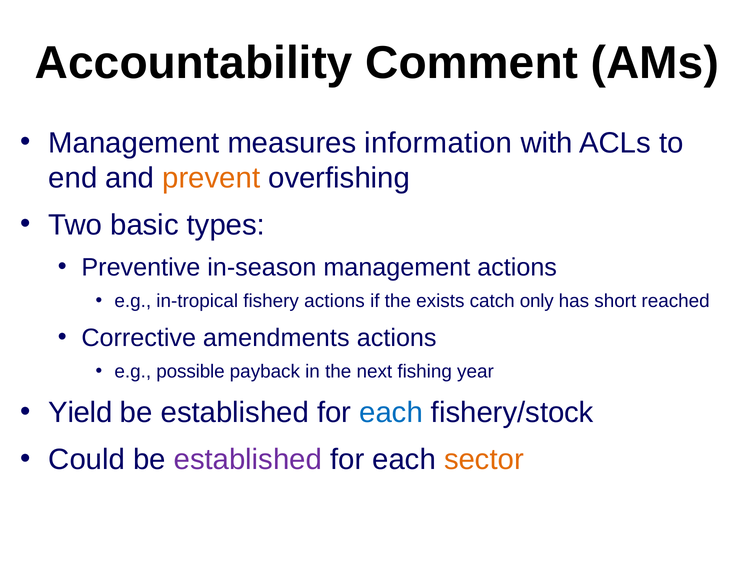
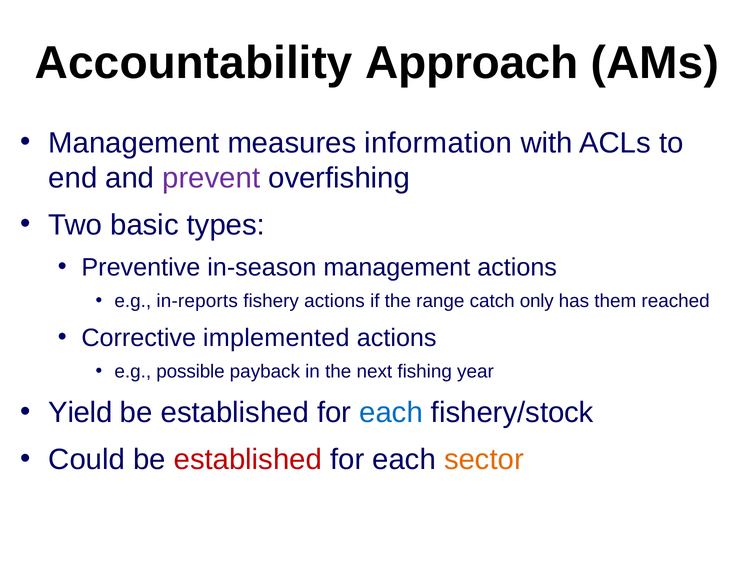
Comment: Comment -> Approach
prevent colour: orange -> purple
in-tropical: in-tropical -> in-reports
exists: exists -> range
short: short -> them
amendments: amendments -> implemented
established at (248, 460) colour: purple -> red
